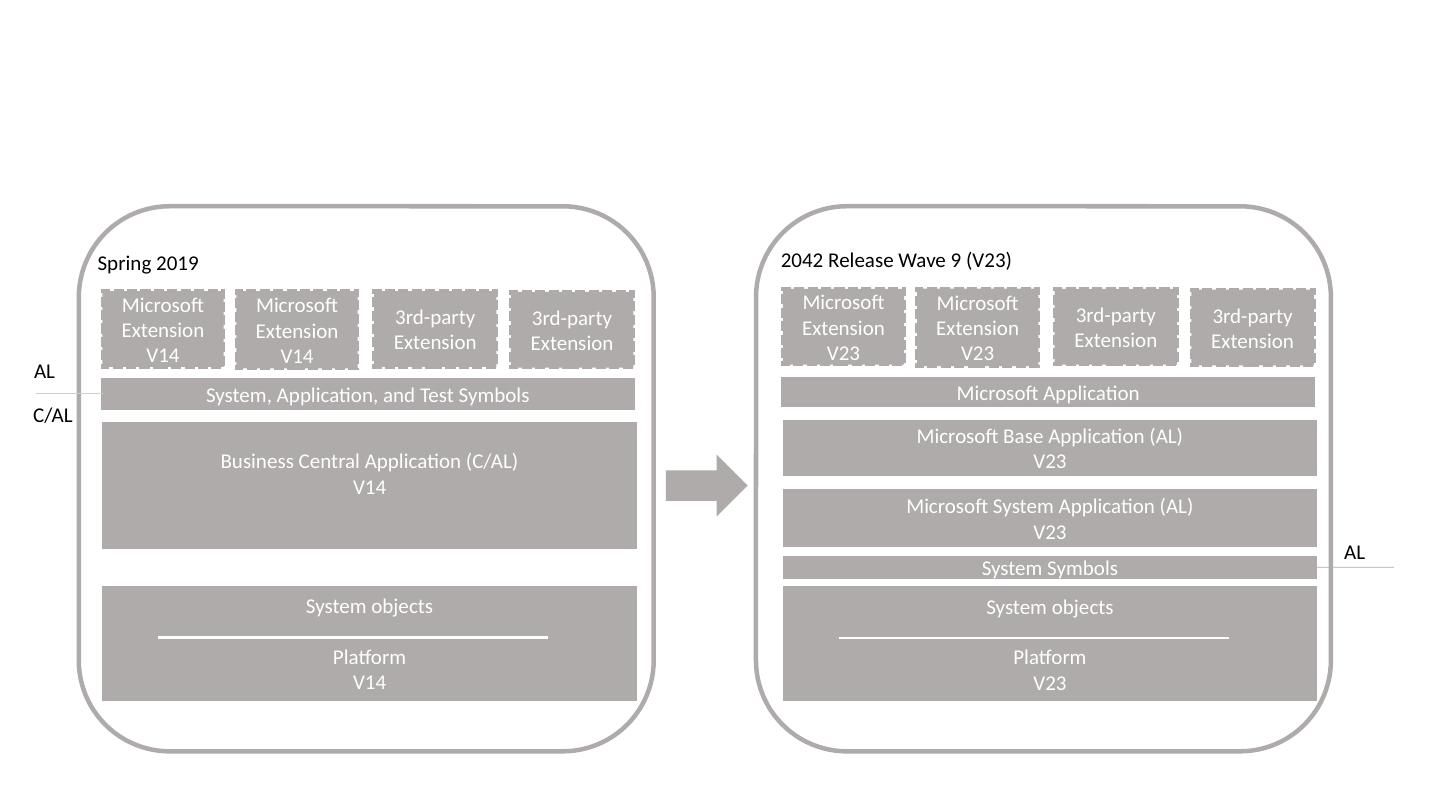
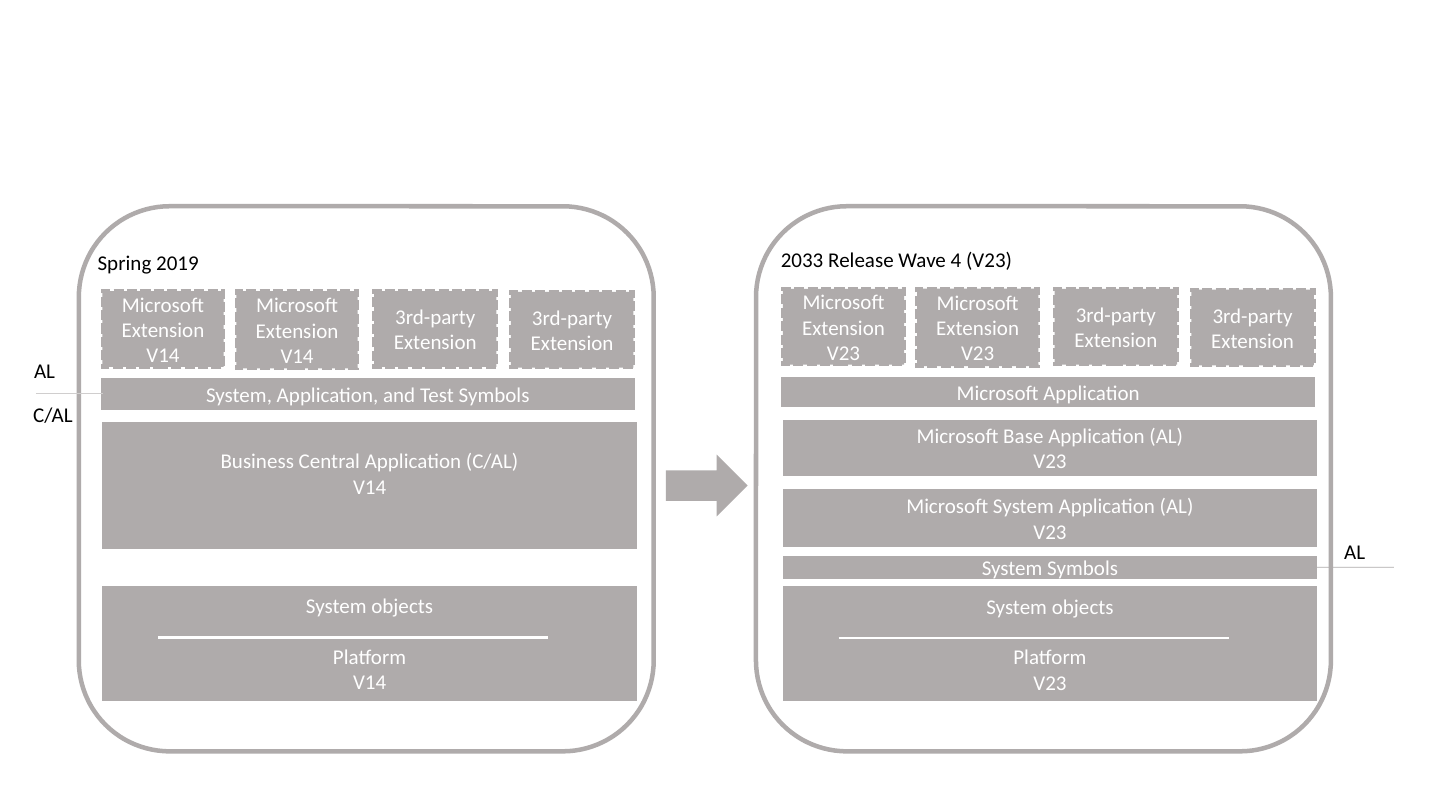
2042: 2042 -> 2033
9: 9 -> 4
